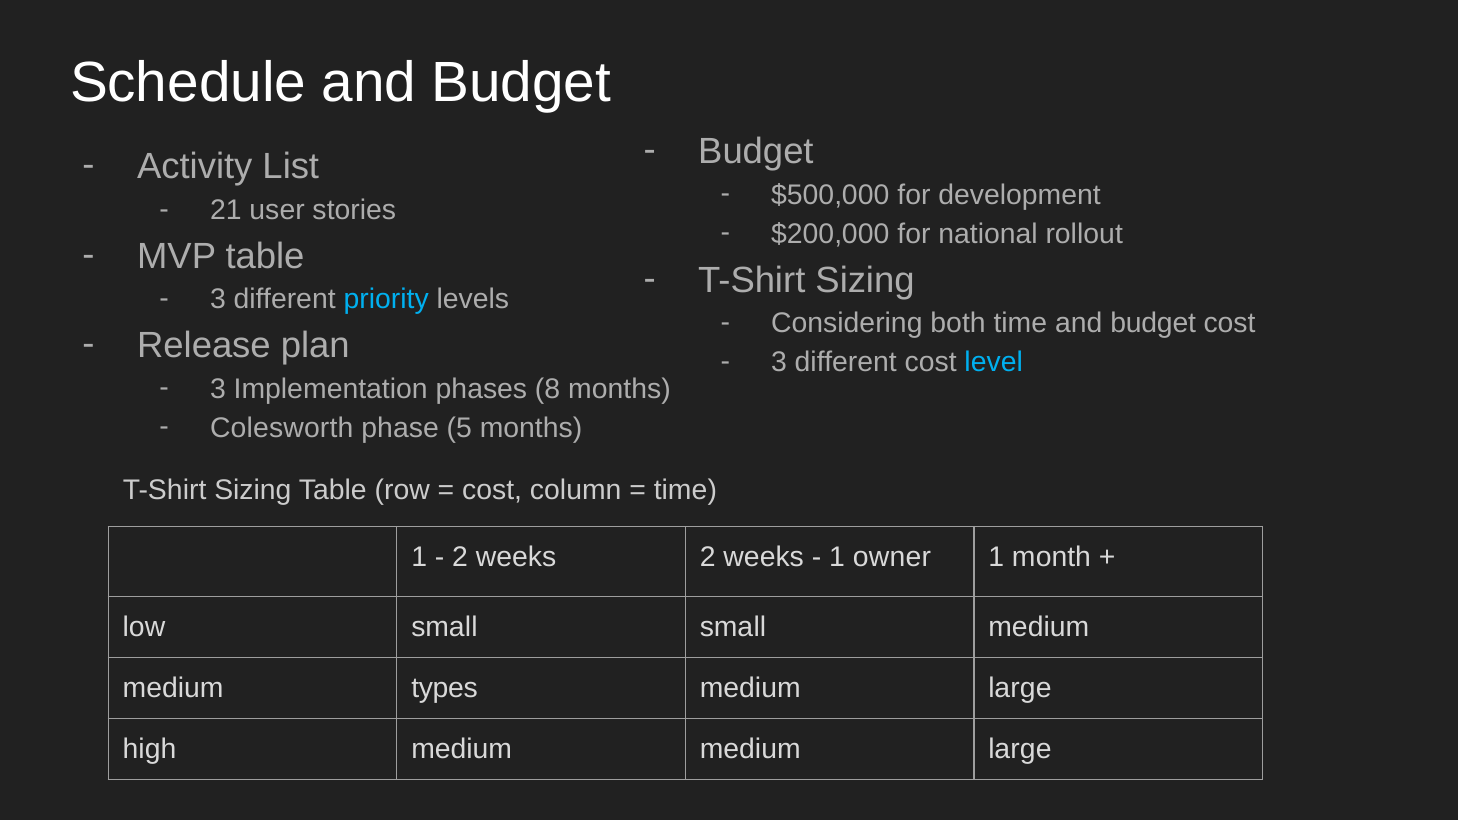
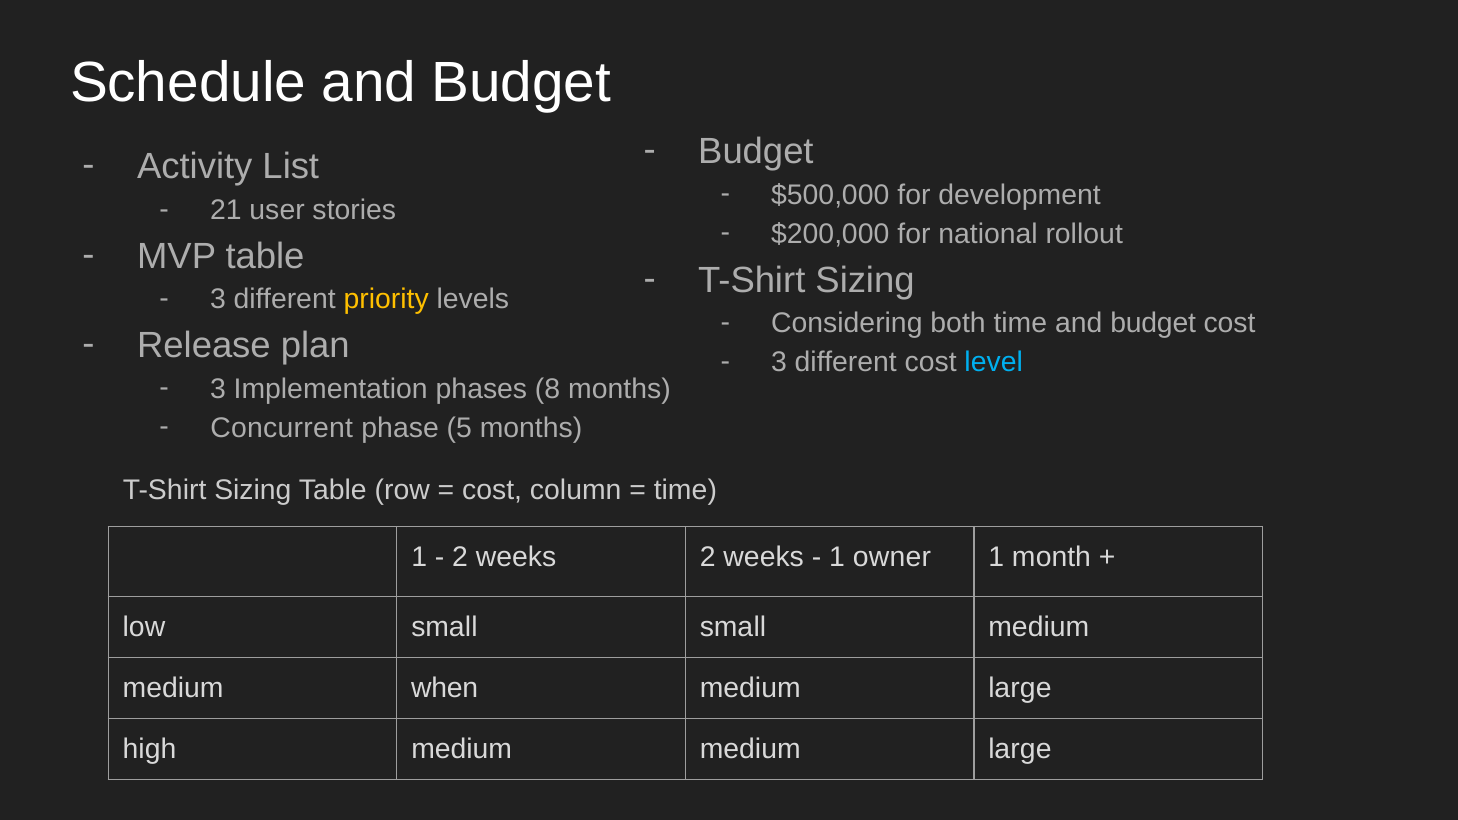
priority colour: light blue -> yellow
Colesworth: Colesworth -> Concurrent
types: types -> when
